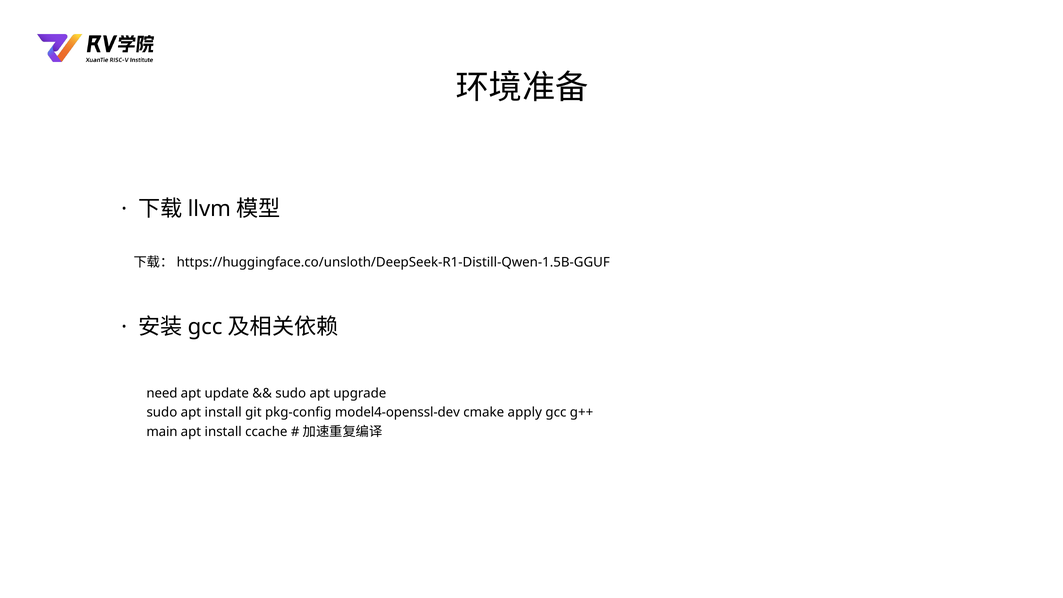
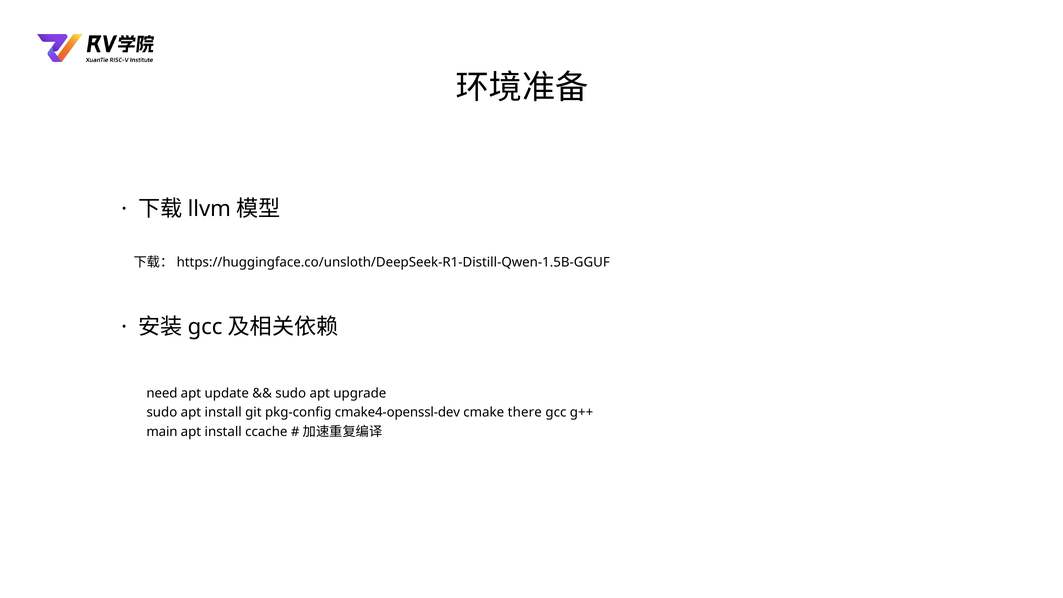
model4-openssl-dev: model4-openssl-dev -> cmake4-openssl-dev
apply: apply -> there
